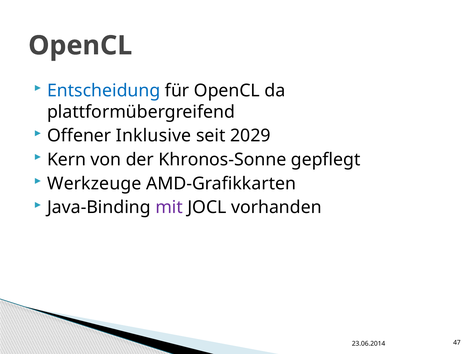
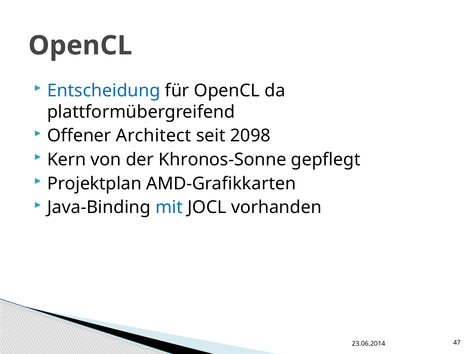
Inklusive: Inklusive -> Architect
2029: 2029 -> 2098
Werkzeuge: Werkzeuge -> Projektplan
mit colour: purple -> blue
